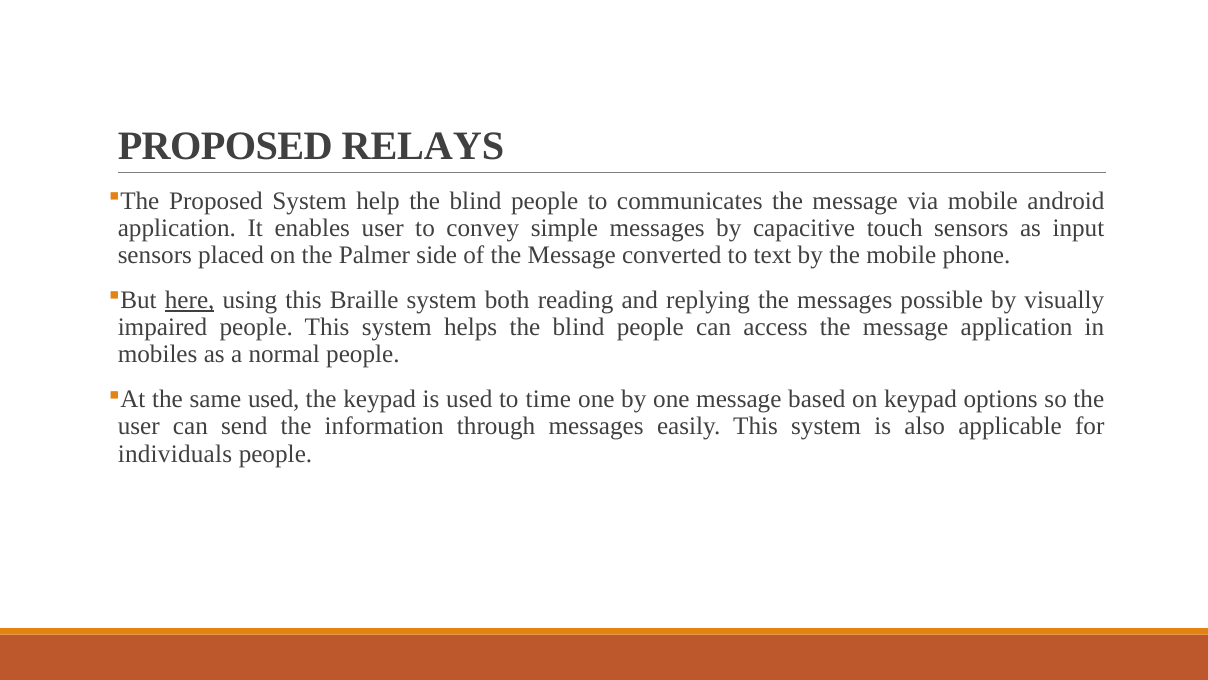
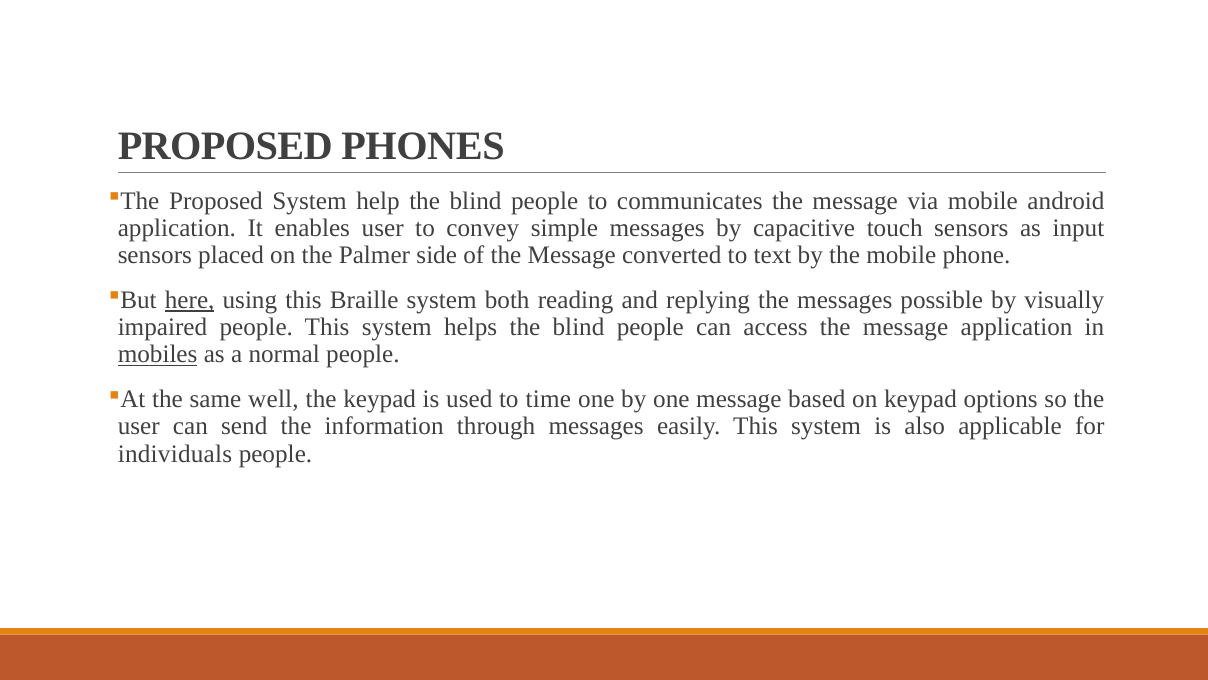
RELAYS: RELAYS -> PHONES
mobiles underline: none -> present
same used: used -> well
